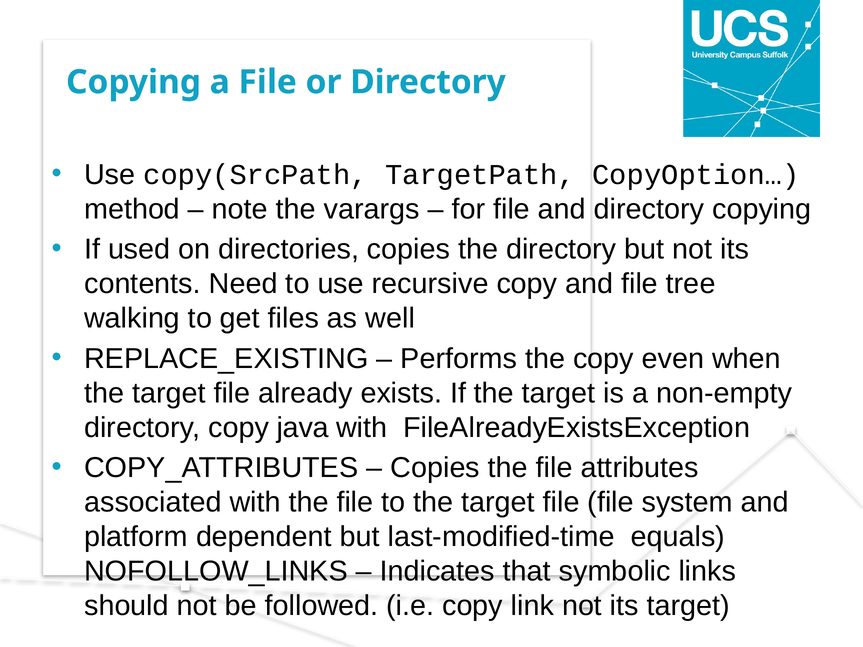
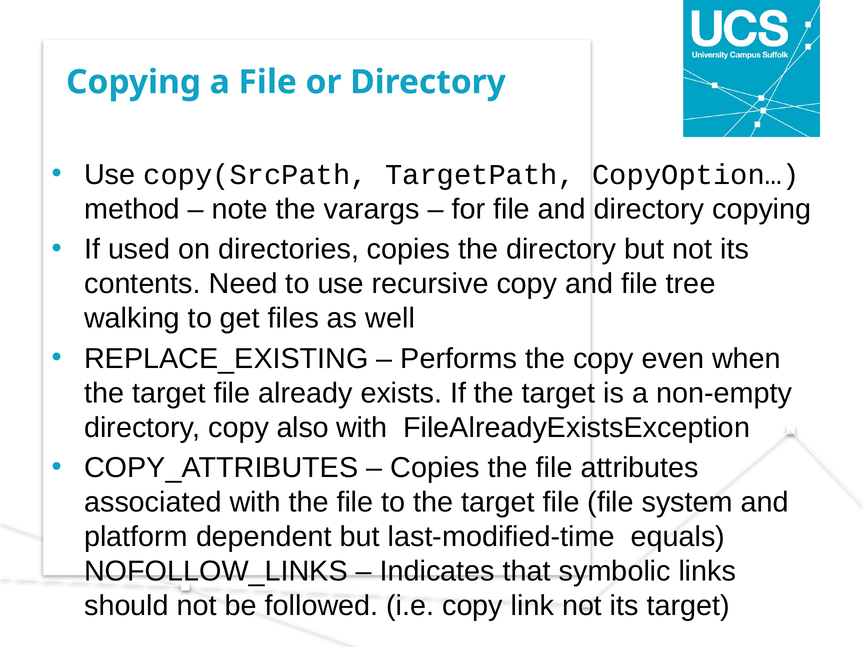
java: java -> also
